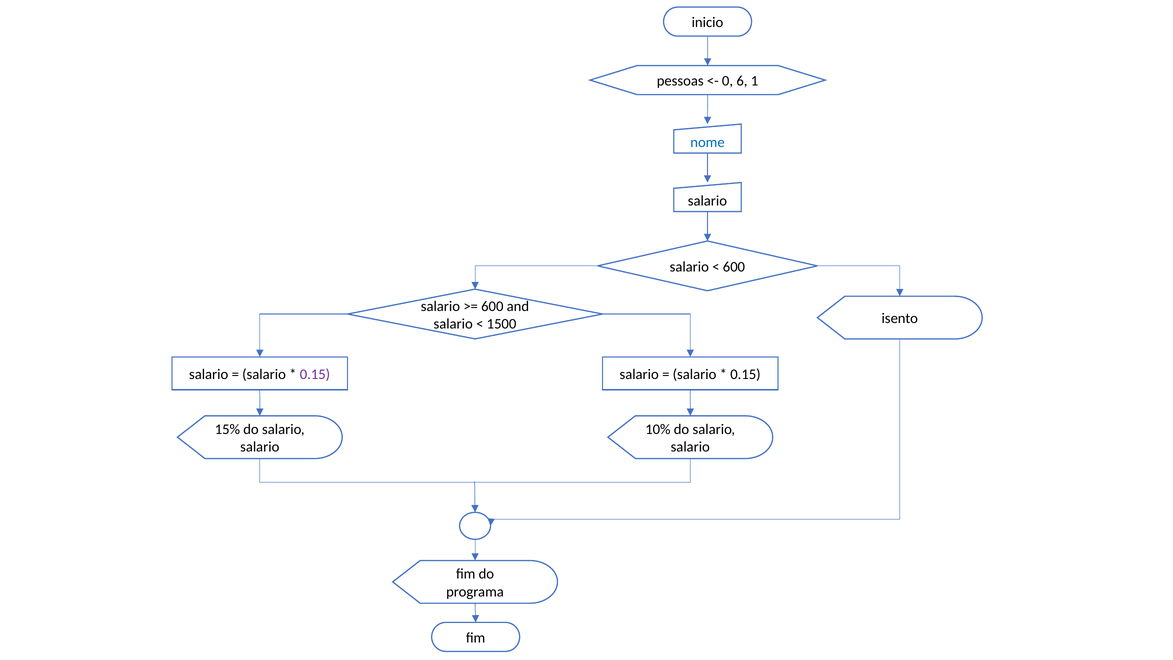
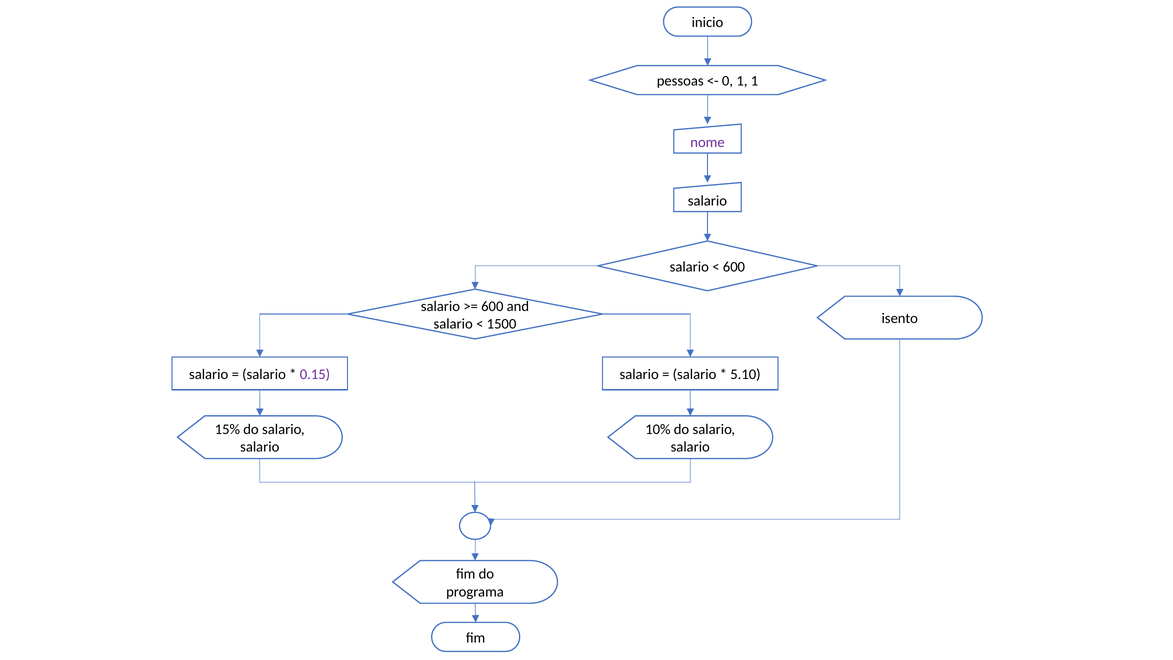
0 6: 6 -> 1
nome colour: blue -> purple
0.15 at (745, 374): 0.15 -> 5.10
